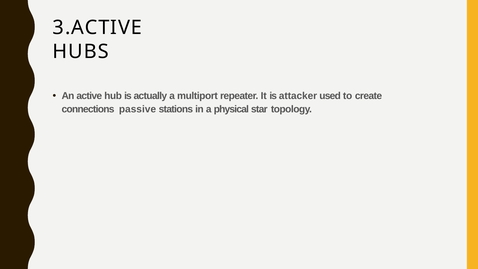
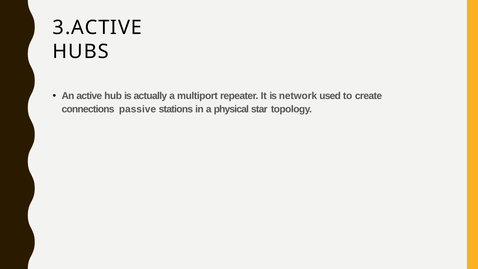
attacker: attacker -> network
